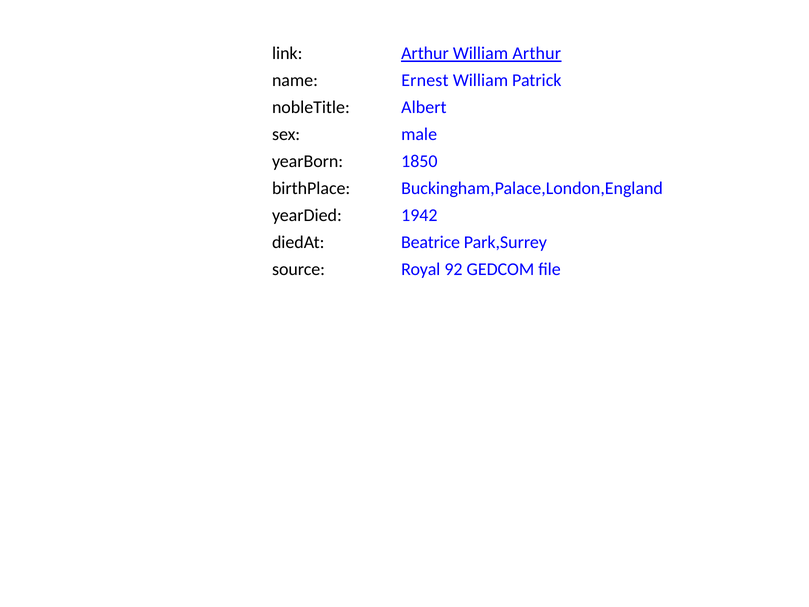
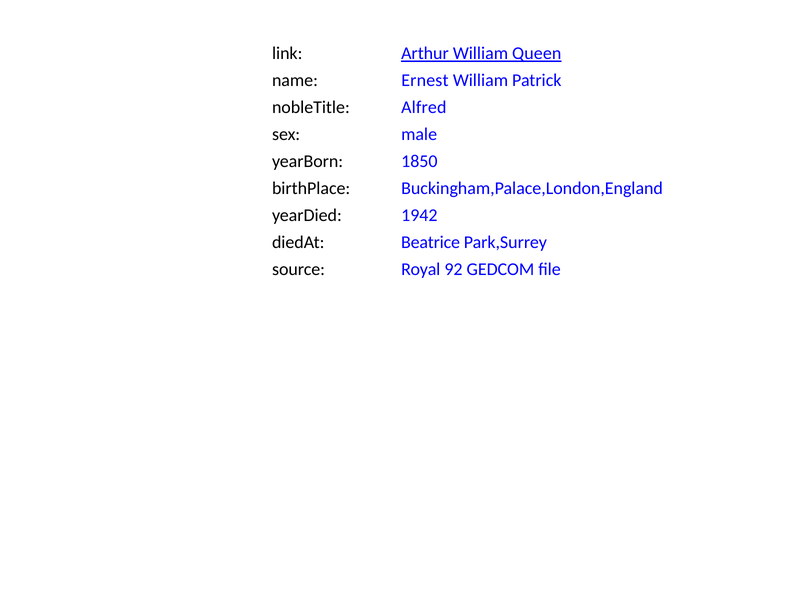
William Arthur: Arthur -> Queen
Albert: Albert -> Alfred
